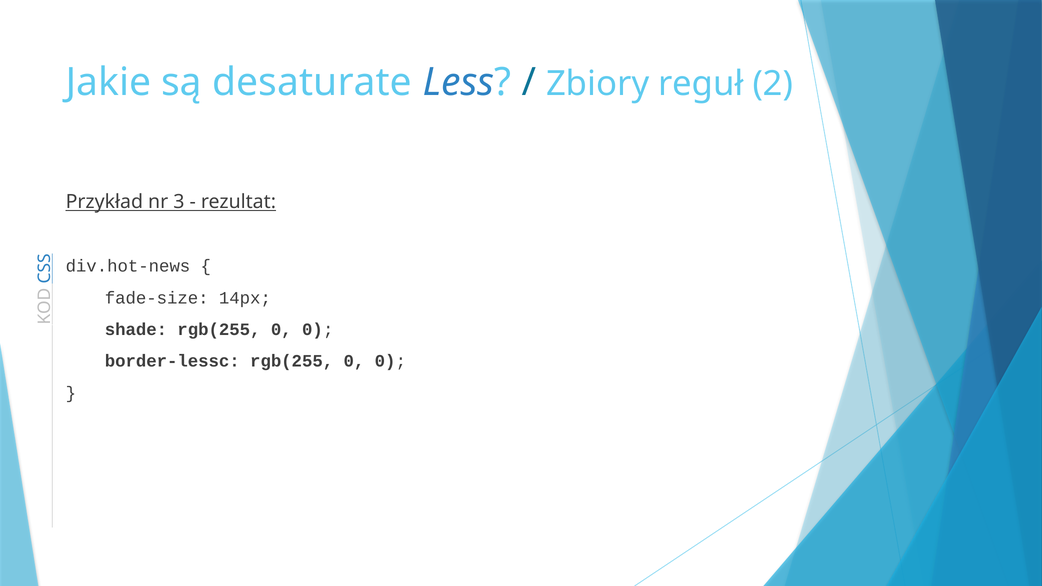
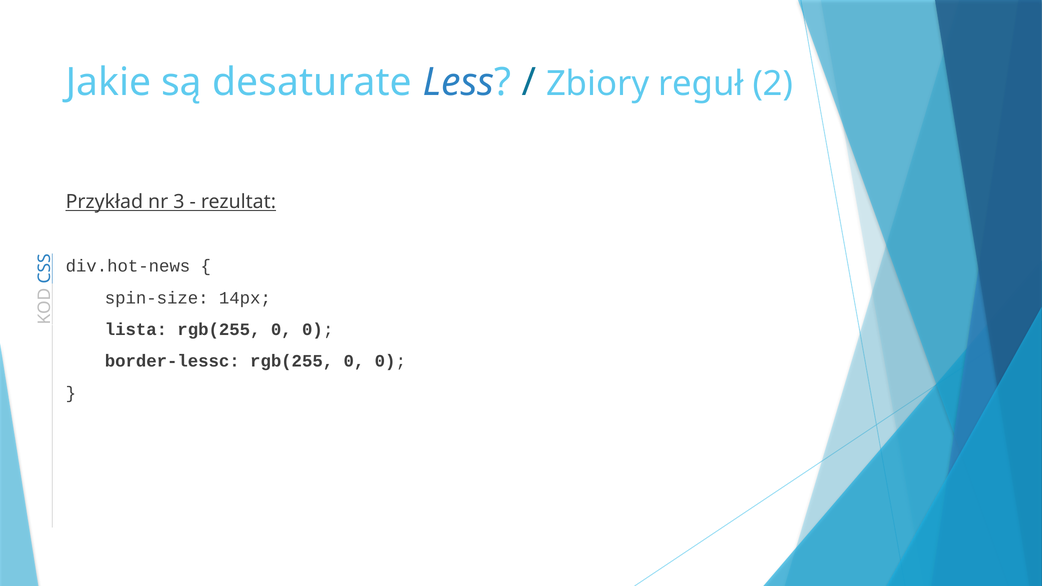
fade-size: fade-size -> spin-size
shade: shade -> lista
